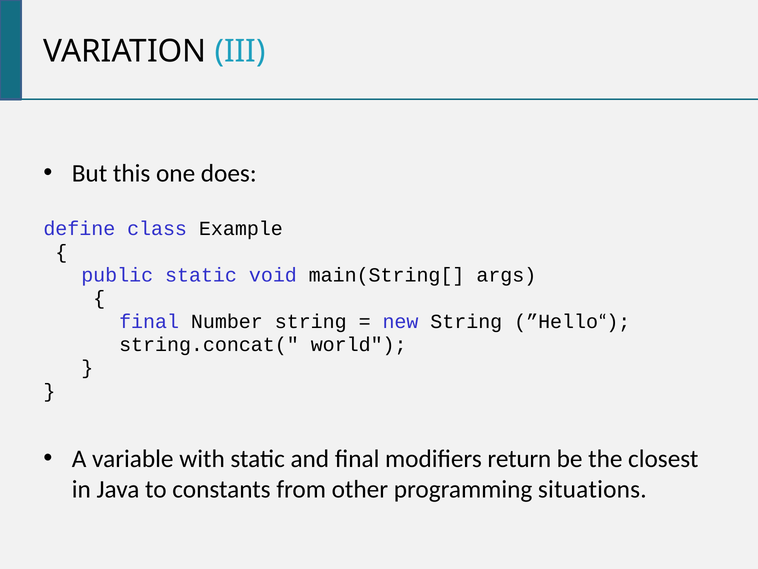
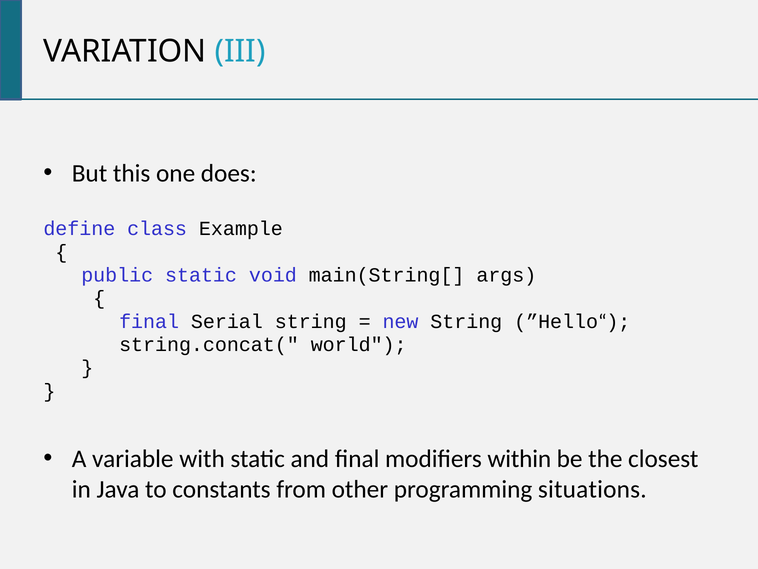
Number: Number -> Serial
return: return -> within
